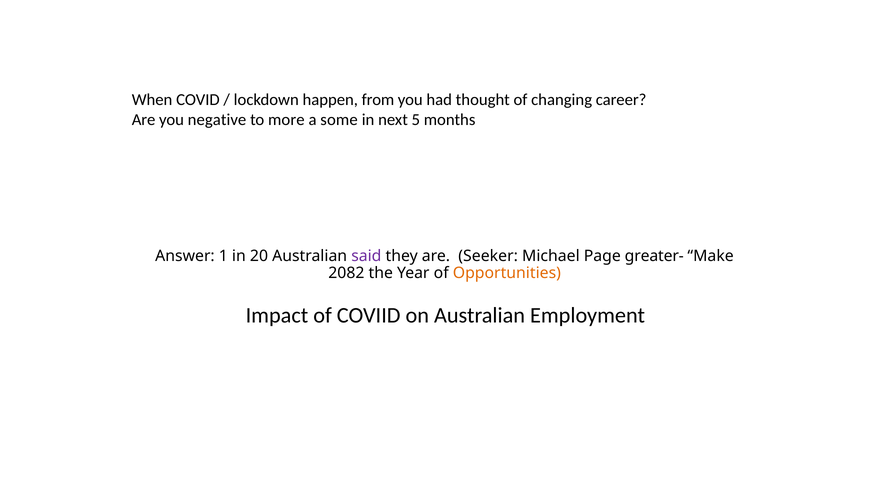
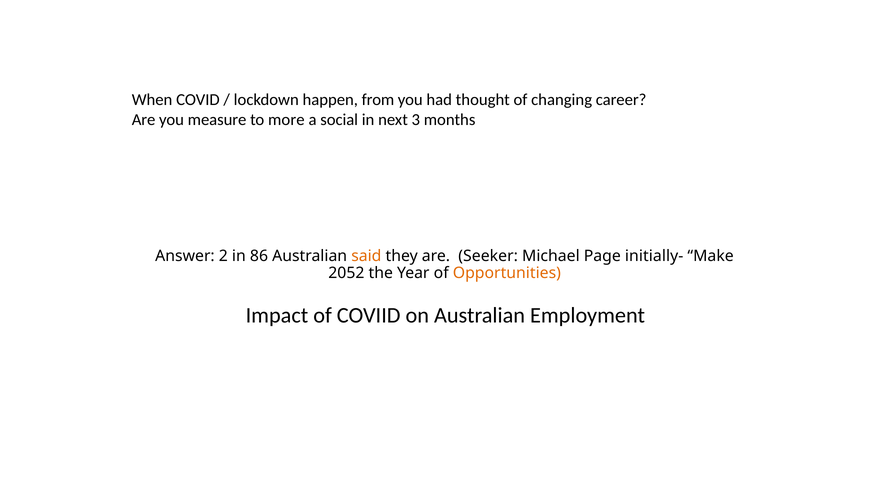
negative: negative -> measure
some: some -> social
5: 5 -> 3
1: 1 -> 2
20: 20 -> 86
said colour: purple -> orange
greater-: greater- -> initially-
2082: 2082 -> 2052
